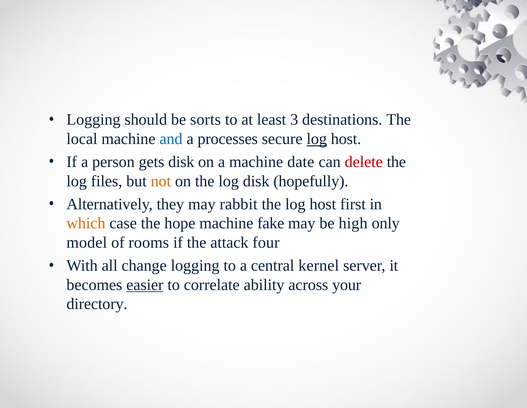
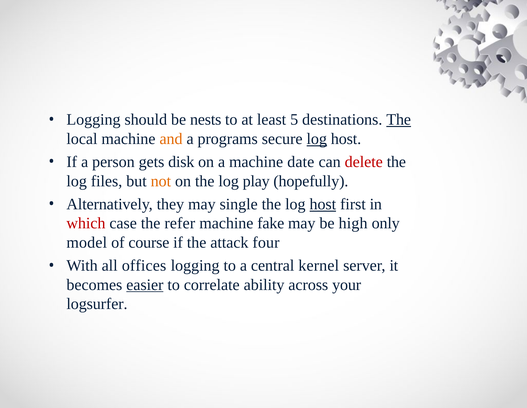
sorts: sorts -> nests
3: 3 -> 5
The at (399, 119) underline: none -> present
and colour: blue -> orange
processes: processes -> programs
log disk: disk -> play
rabbit: rabbit -> single
host at (323, 204) underline: none -> present
which colour: orange -> red
hope: hope -> refer
rooms: rooms -> course
change: change -> offices
directory: directory -> logsurfer
